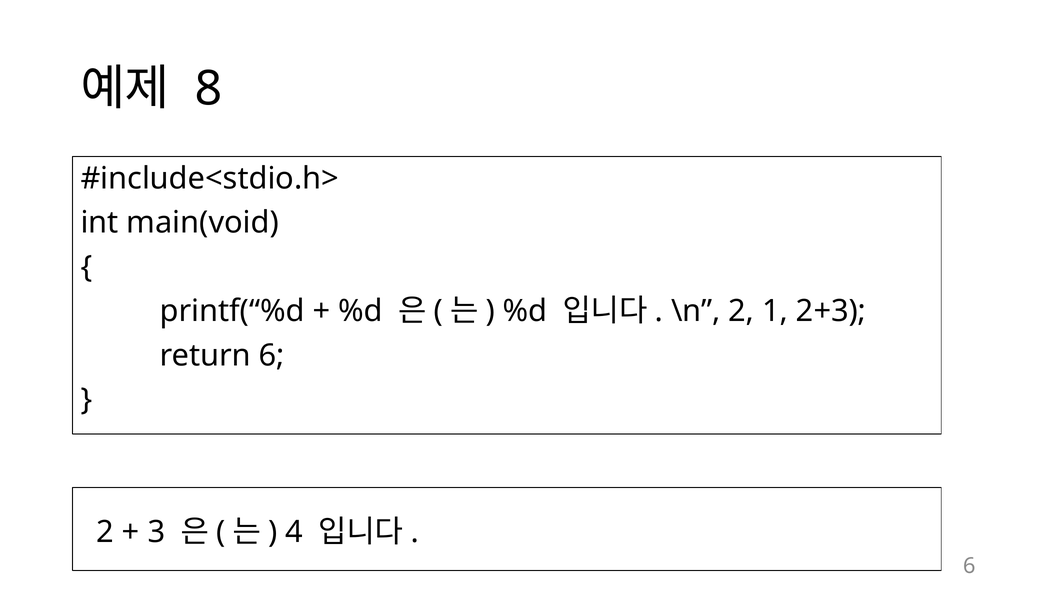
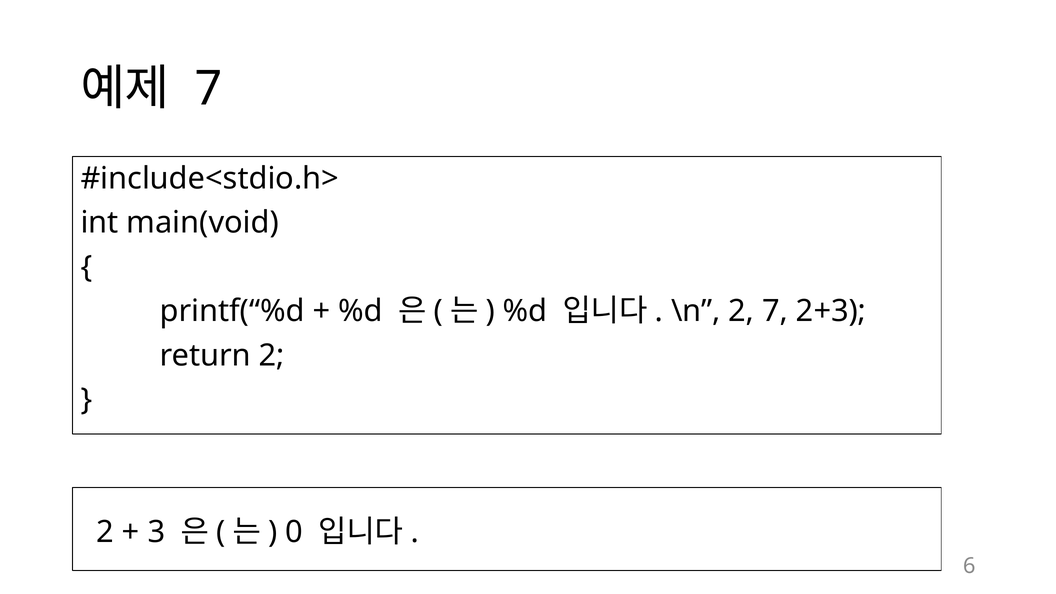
8 at (209, 89): 8 -> 7
2 1: 1 -> 7
return 6: 6 -> 2
4: 4 -> 0
